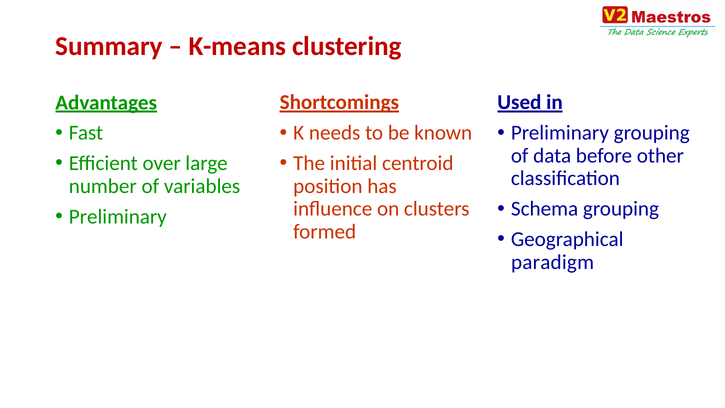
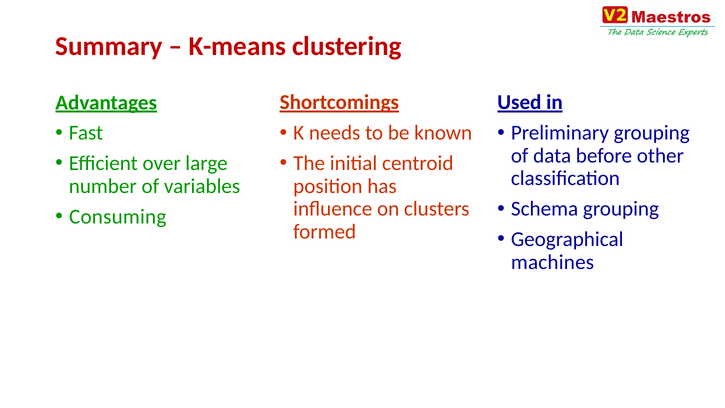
Preliminary at (118, 217): Preliminary -> Consuming
paradigm: paradigm -> machines
